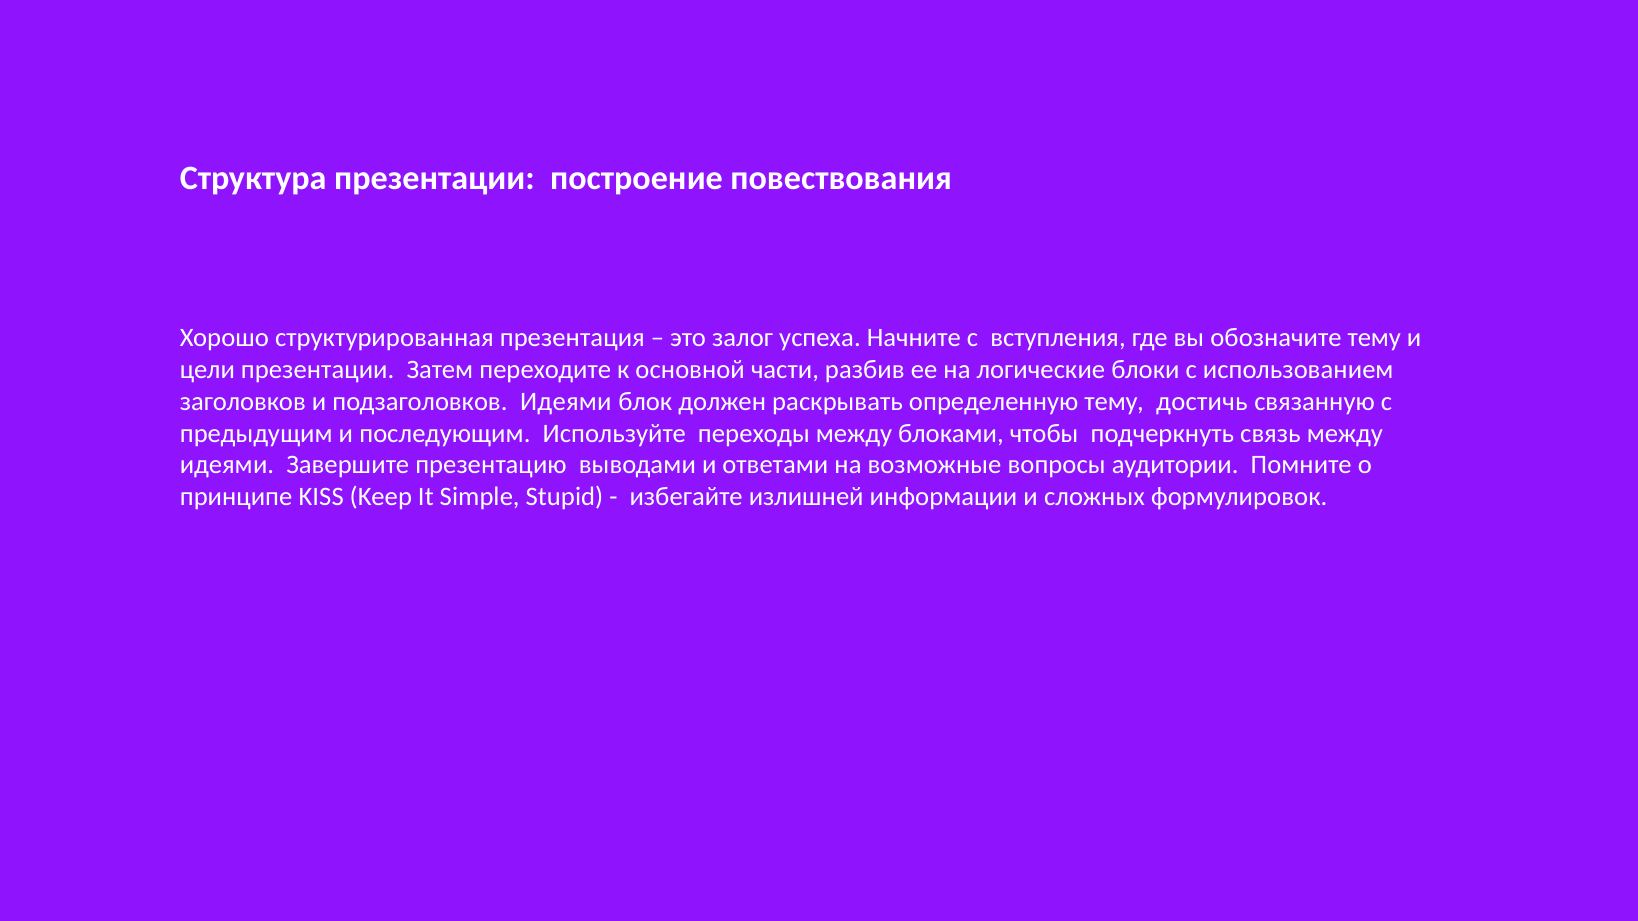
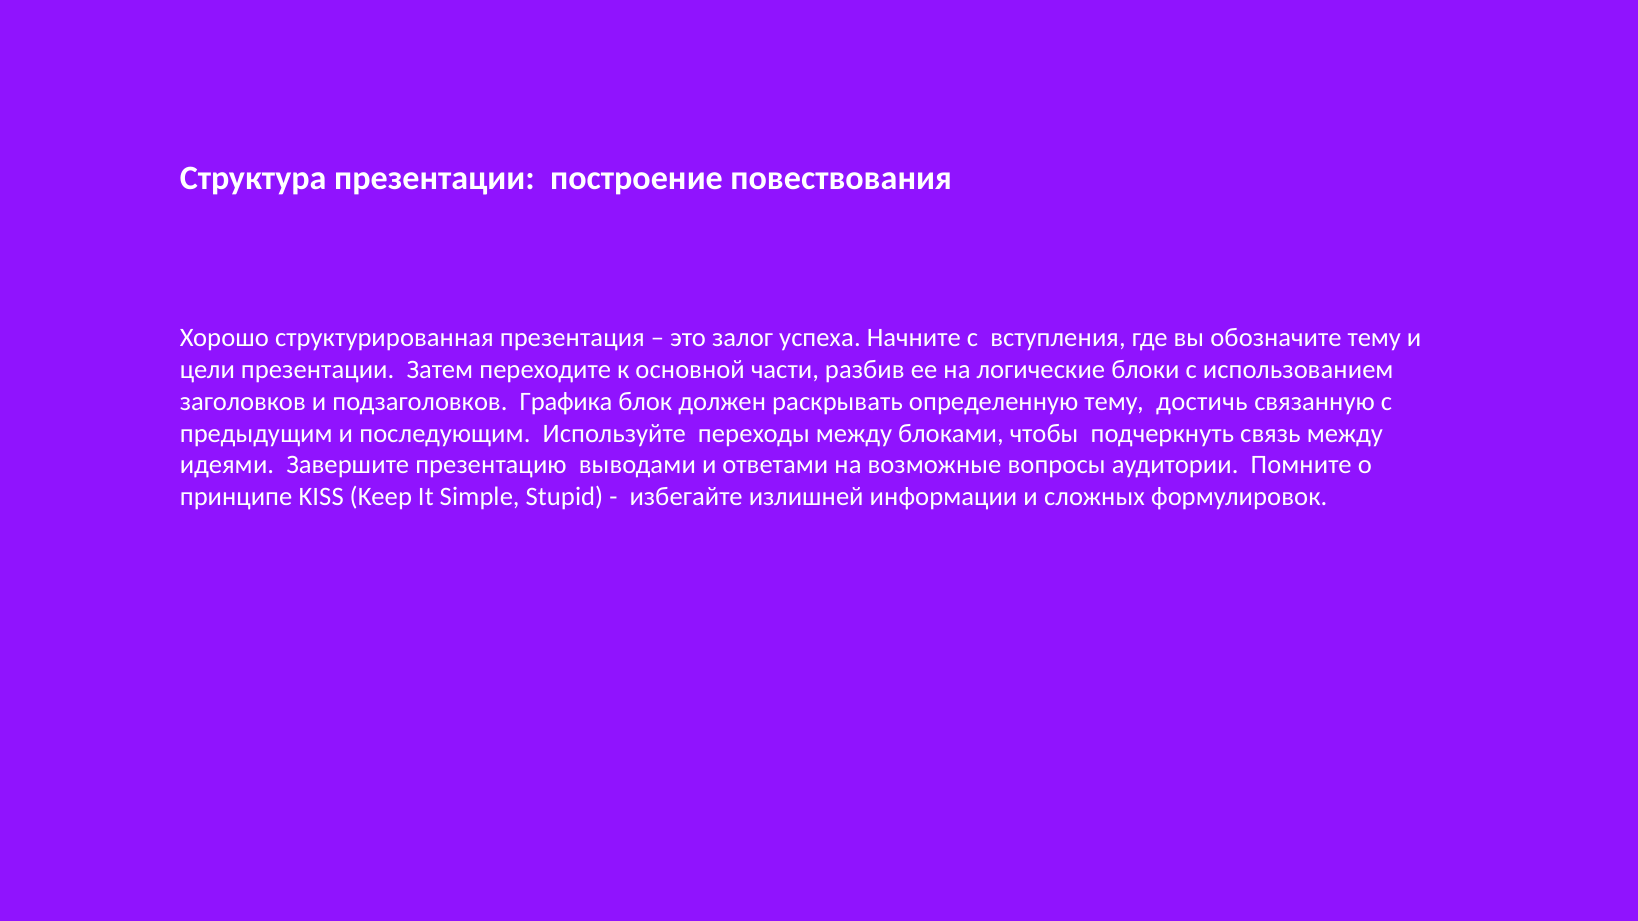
подзаголовков Идеями: Идеями -> Графика
